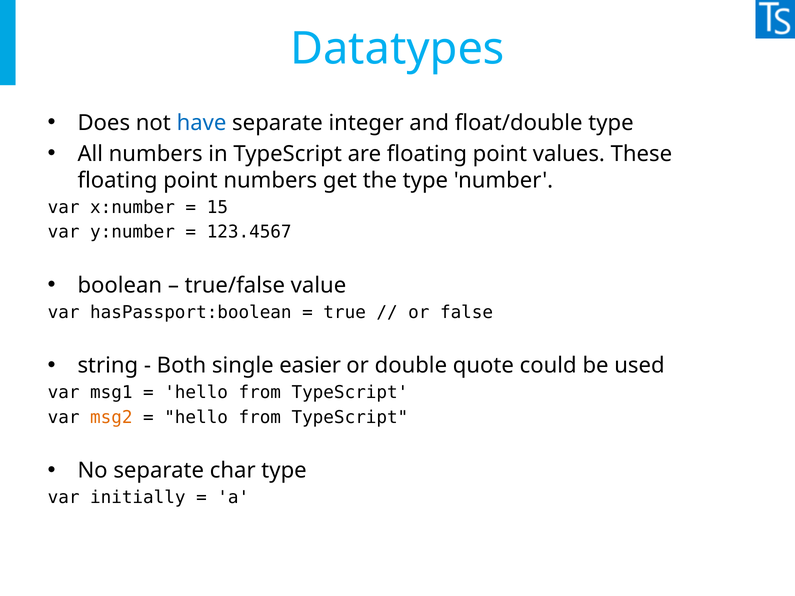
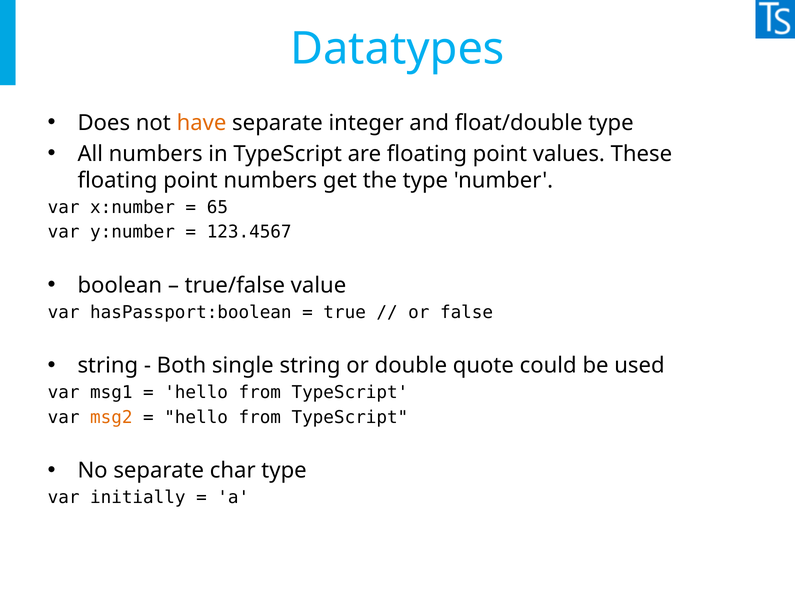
have colour: blue -> orange
15: 15 -> 65
single easier: easier -> string
